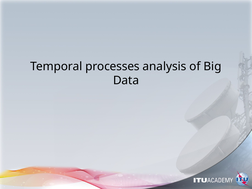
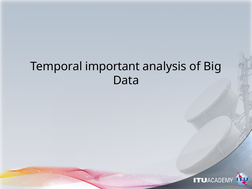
processes: processes -> important
